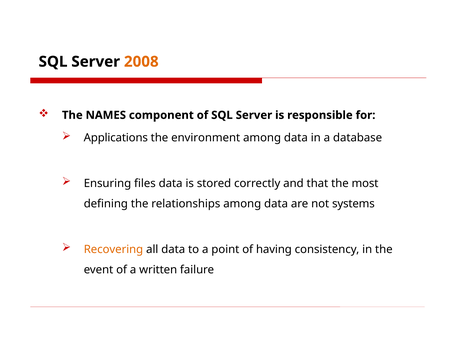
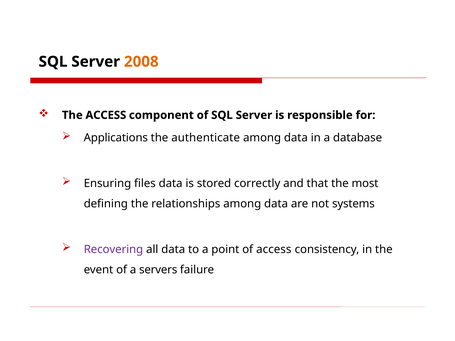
The NAMES: NAMES -> ACCESS
environment: environment -> authenticate
Recovering colour: orange -> purple
of having: having -> access
written: written -> servers
